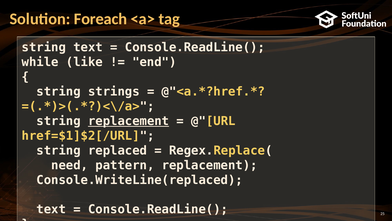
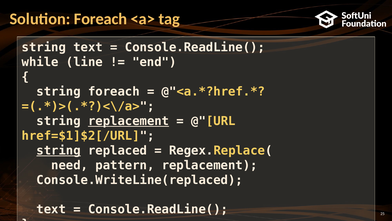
like: like -> line
string strings: strings -> foreach
string at (59, 150) underline: none -> present
